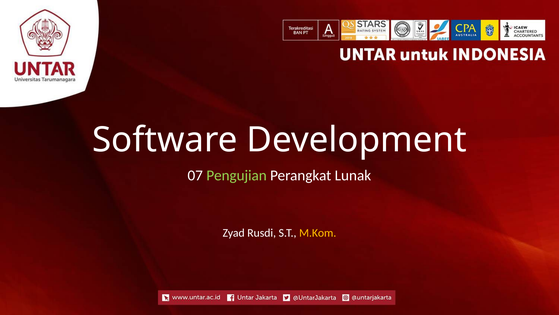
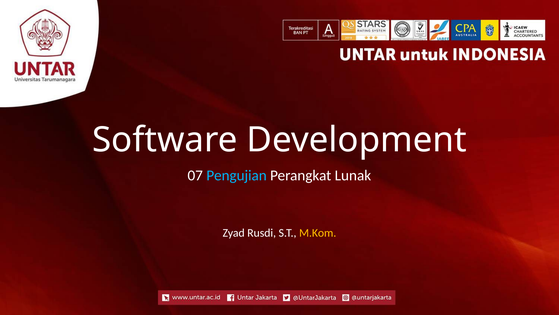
Pengujian colour: light green -> light blue
